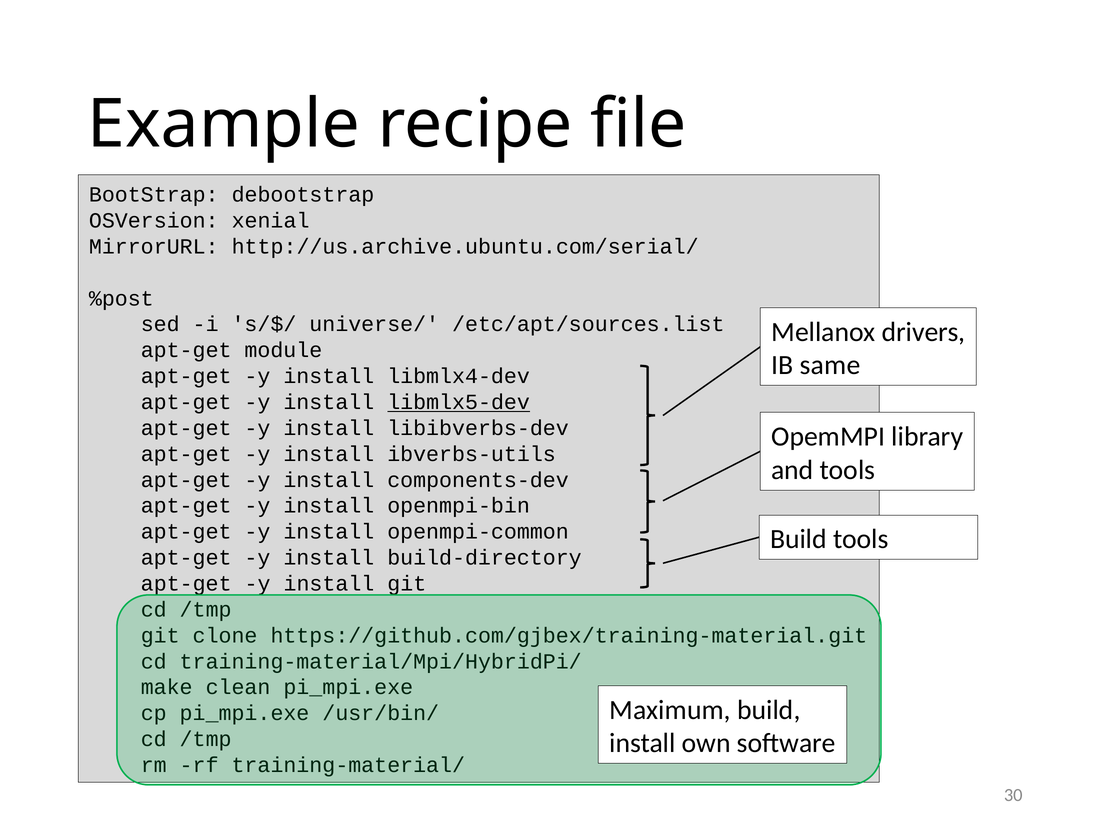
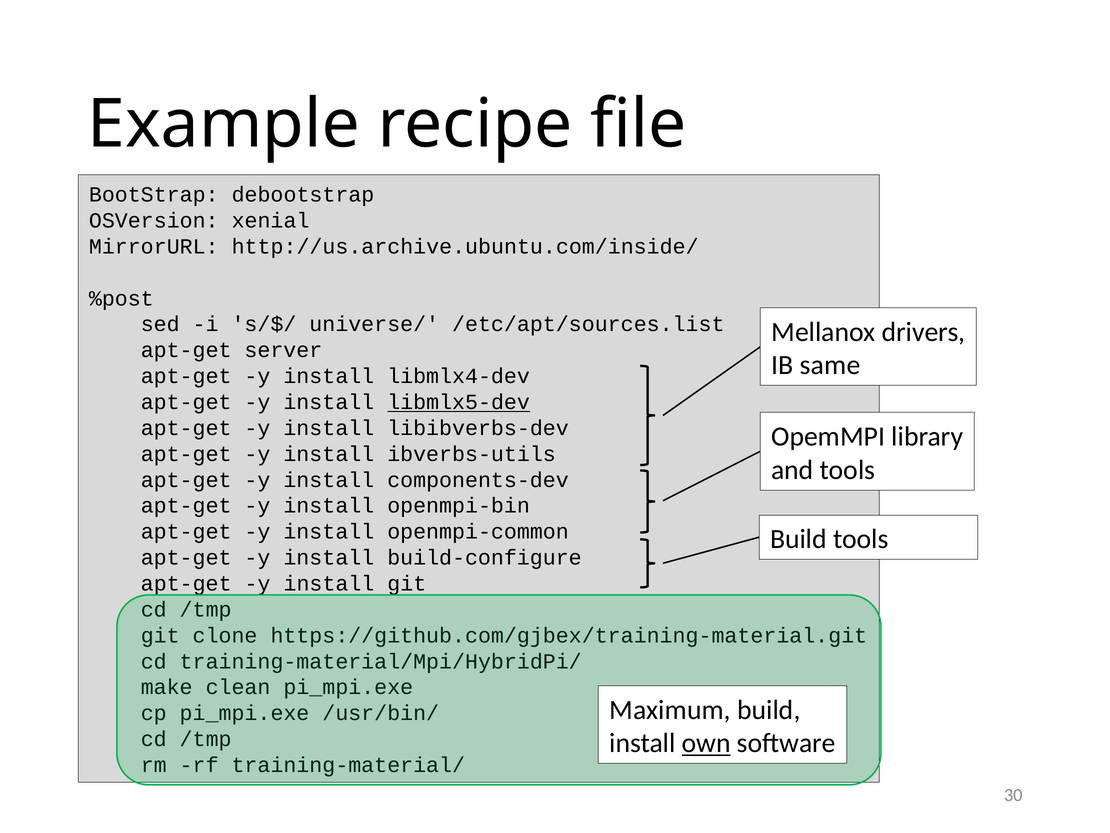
http://us.archive.ubuntu.com/serial/: http://us.archive.ubuntu.com/serial/ -> http://us.archive.ubuntu.com/inside/
module: module -> server
build-directory: build-directory -> build-configure
own underline: none -> present
